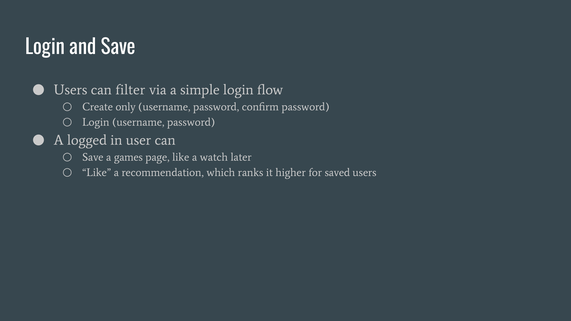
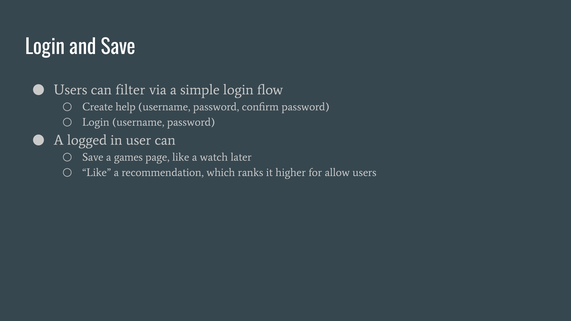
only: only -> help
saved: saved -> allow
